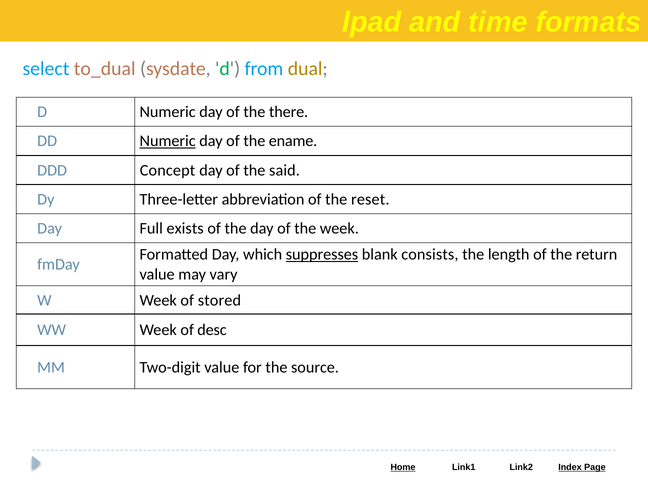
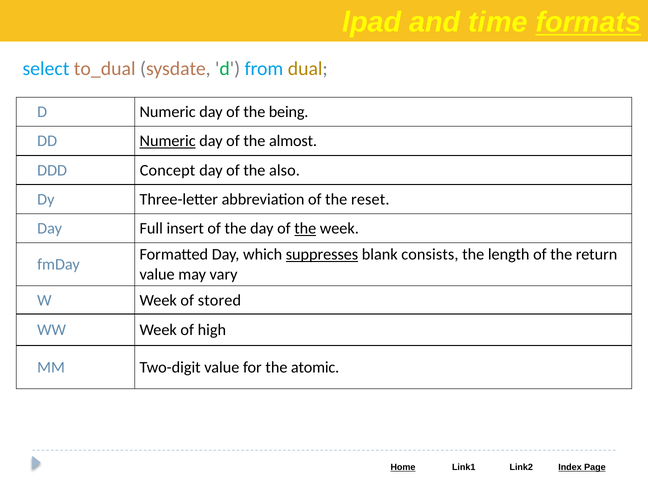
formats underline: none -> present
there: there -> being
ename: ename -> almost
said: said -> also
exists: exists -> insert
the at (305, 228) underline: none -> present
desc: desc -> high
source: source -> atomic
